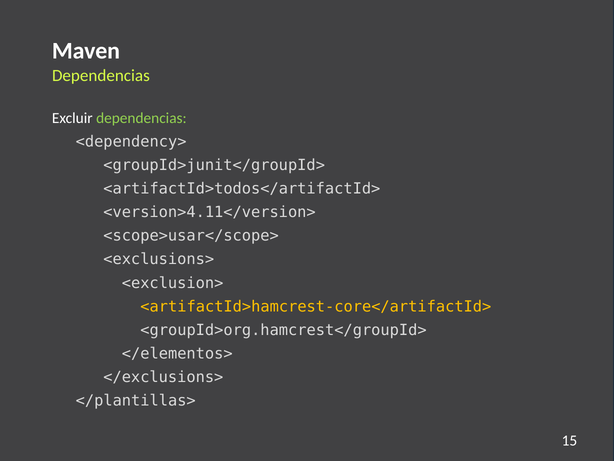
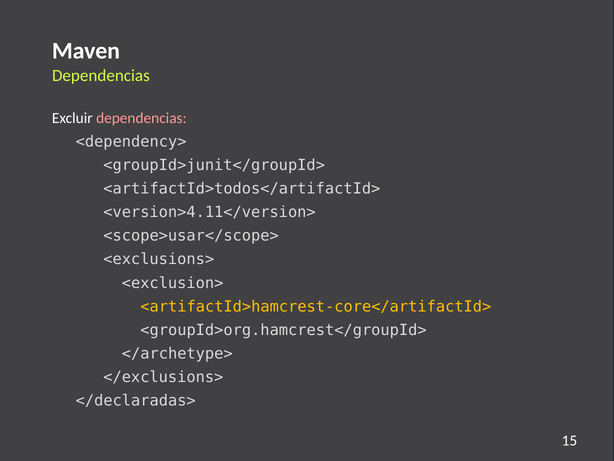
dependencias at (141, 118) colour: light green -> pink
</elementos>: </elementos> -> </archetype>
</plantillas>: </plantillas> -> </declaradas>
